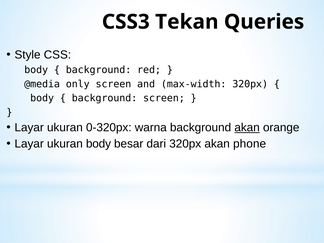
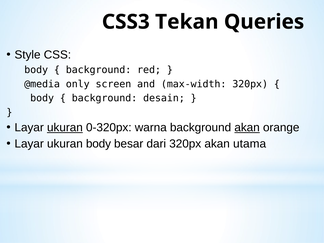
background screen: screen -> desain
ukuran at (65, 128) underline: none -> present
phone: phone -> utama
